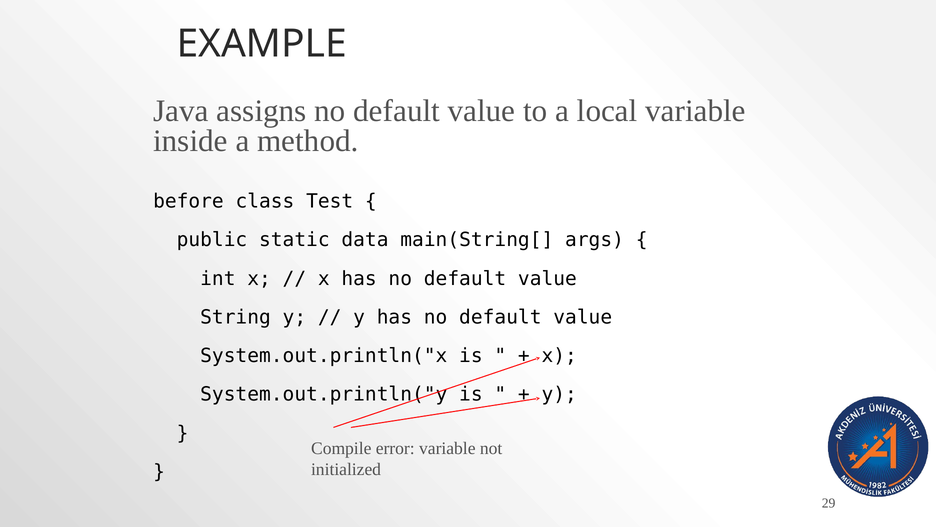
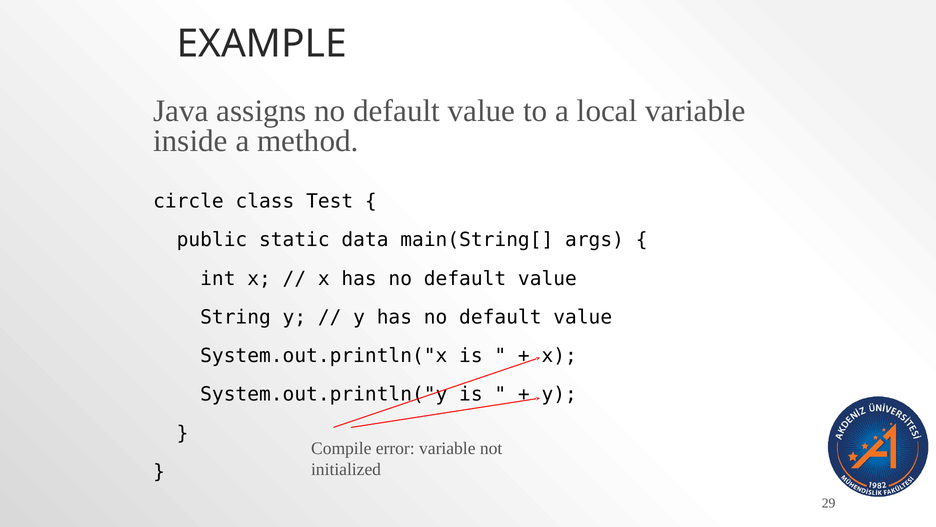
before: before -> circle
